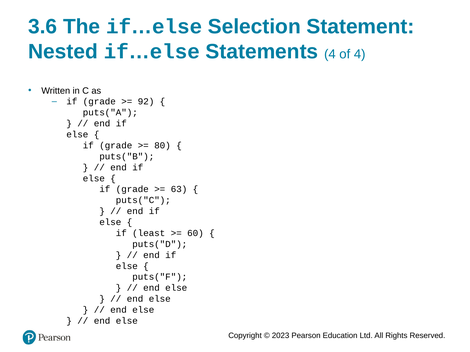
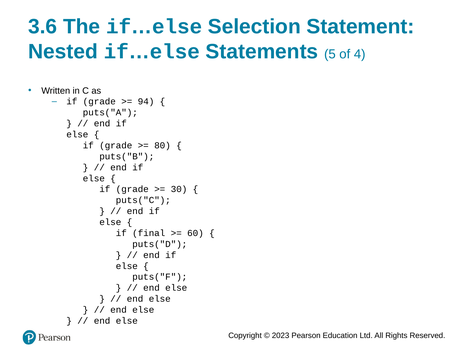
Statements 4: 4 -> 5
92: 92 -> 94
63: 63 -> 30
least: least -> final
